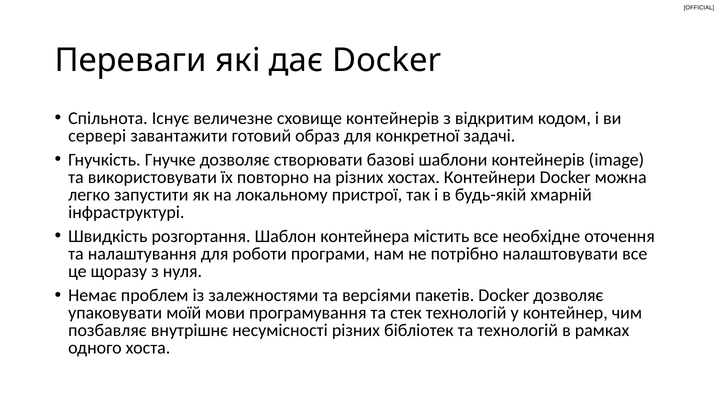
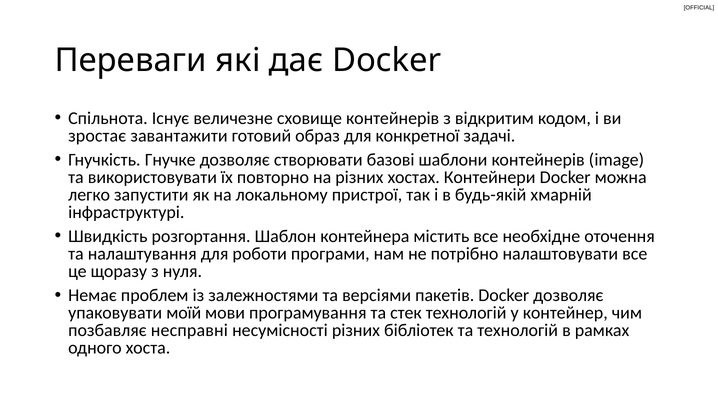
сервері: сервері -> зростає
внутрішнє: внутрішнє -> несправні
